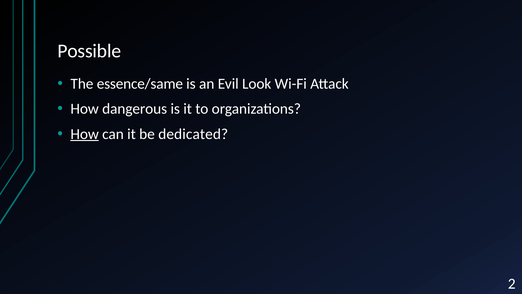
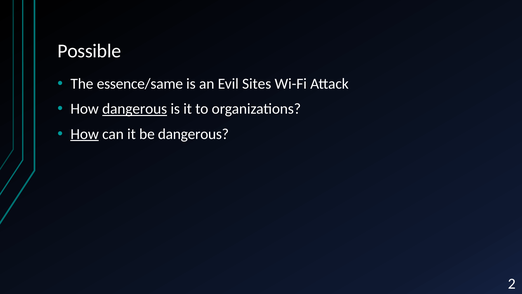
Look: Look -> Sites
dangerous at (135, 109) underline: none -> present
be dedicated: dedicated -> dangerous
